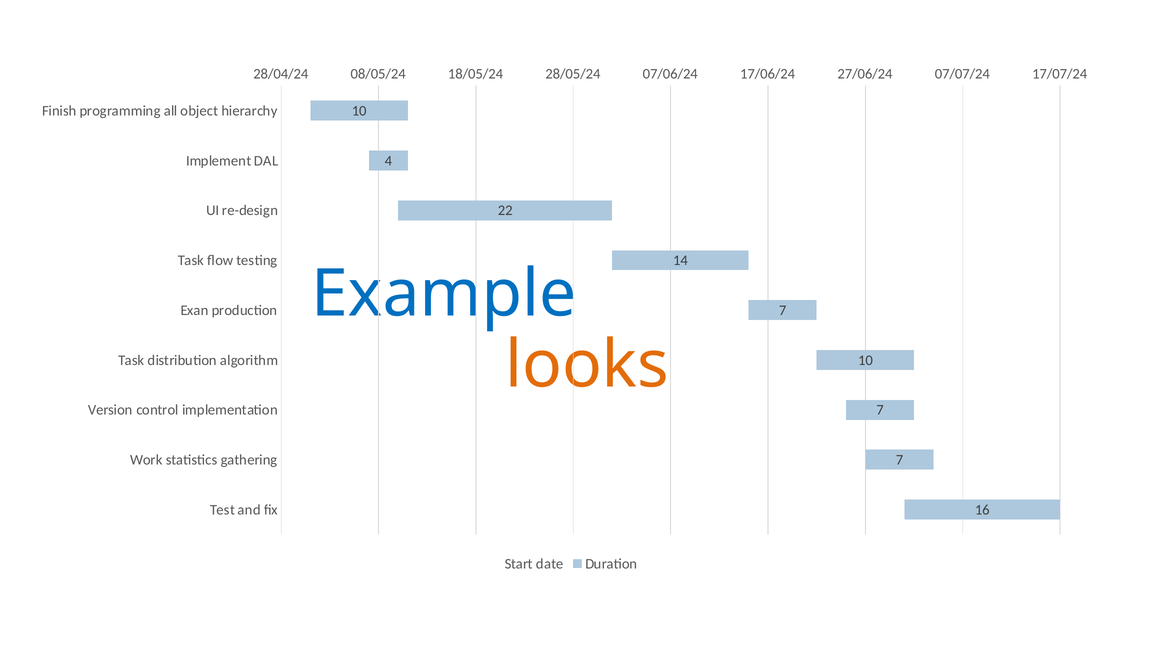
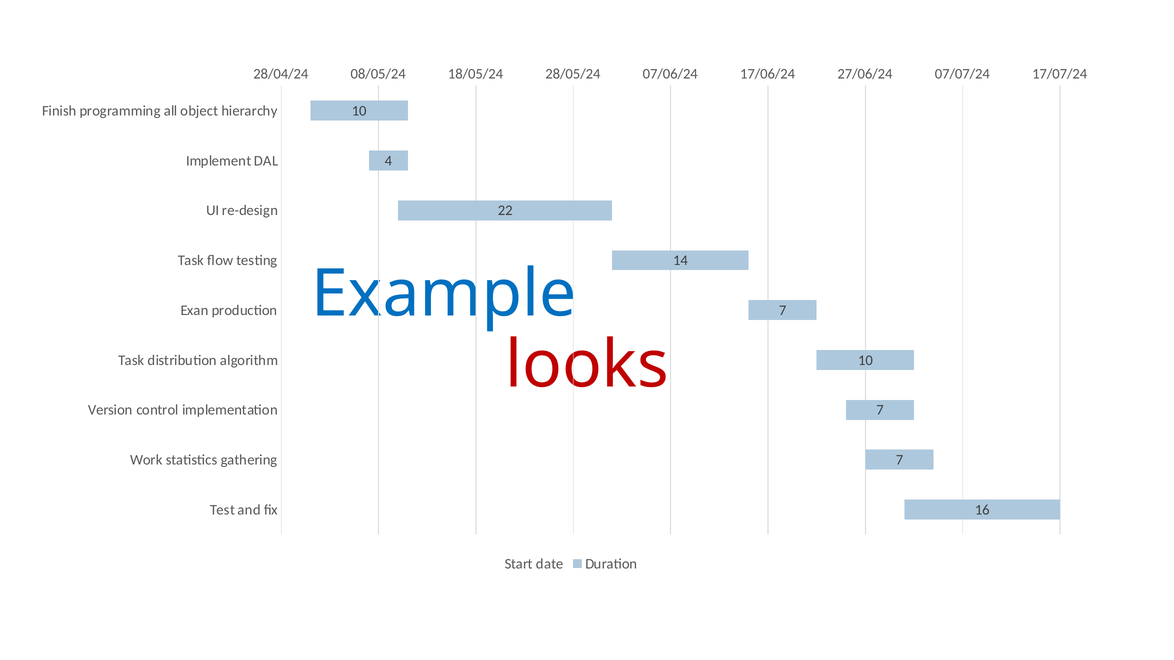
looks colour: orange -> red
